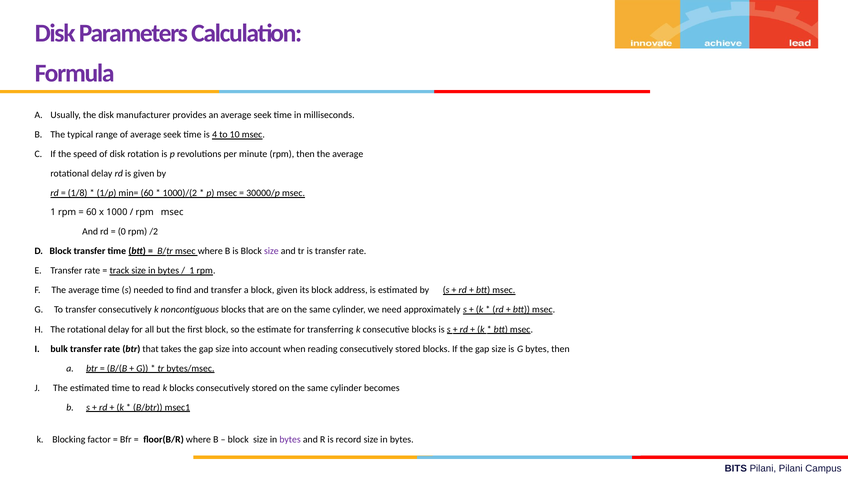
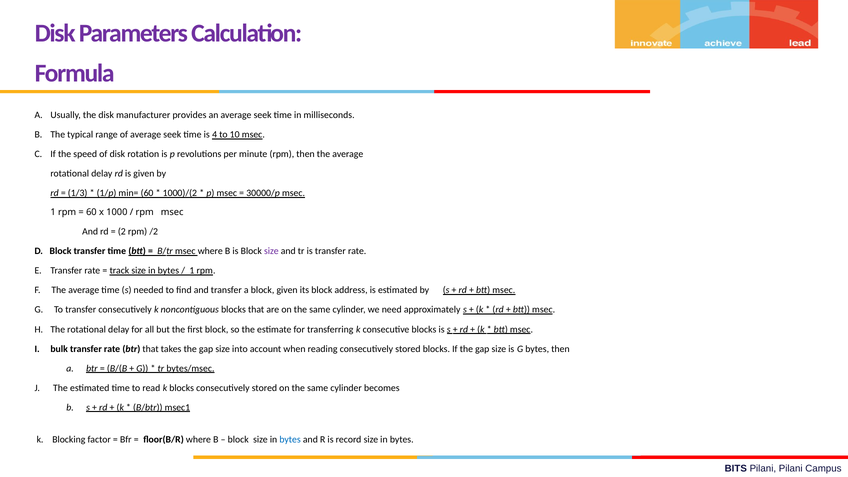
1/8: 1/8 -> 1/3
0: 0 -> 2
bytes at (290, 439) colour: purple -> blue
